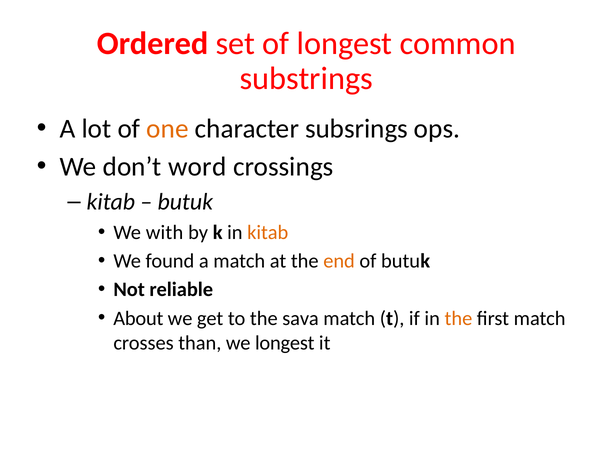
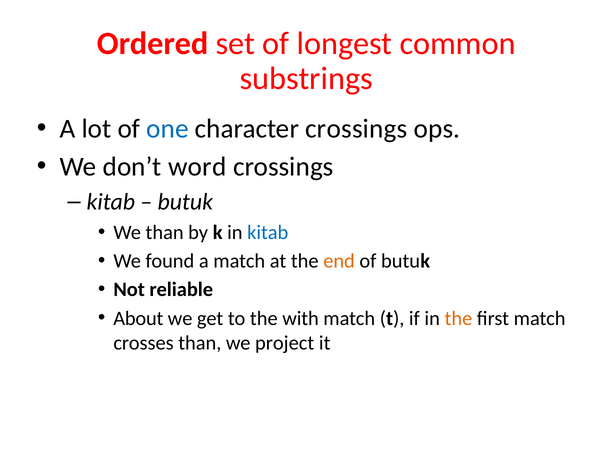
one colour: orange -> blue
character subsrings: subsrings -> crossings
We with: with -> than
kitab at (268, 232) colour: orange -> blue
sava: sava -> with
we longest: longest -> project
